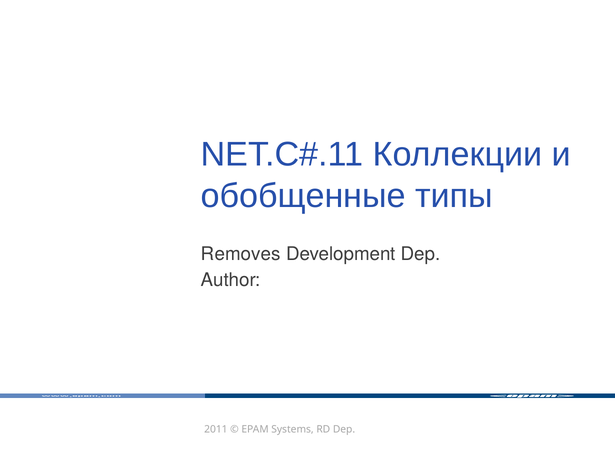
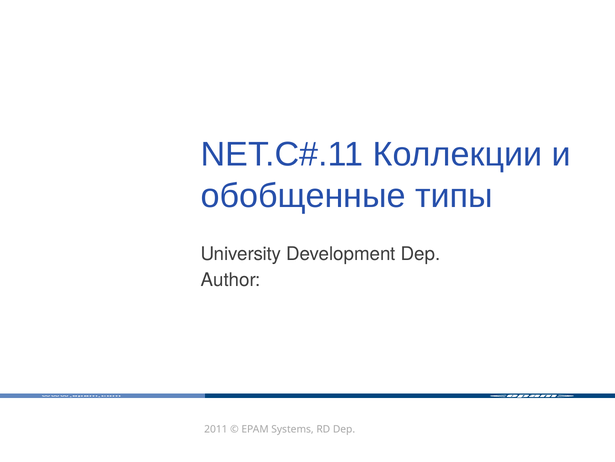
Removes: Removes -> University
